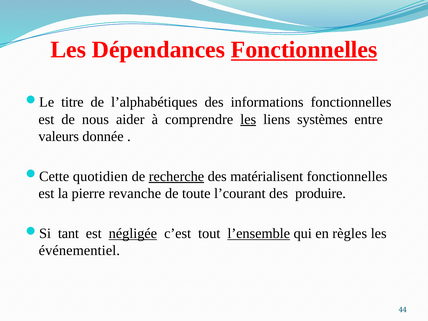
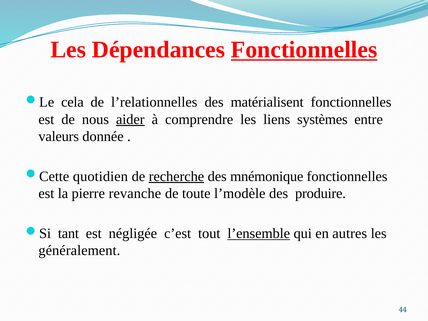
titre: titre -> cela
l’alphabétiques: l’alphabétiques -> l’relationnelles
informations: informations -> matérialisent
aider underline: none -> present
les at (248, 119) underline: present -> none
matérialisent: matérialisent -> mnémonique
l’courant: l’courant -> l’modèle
négligée underline: present -> none
règles: règles -> autres
événementiel: événementiel -> généralement
